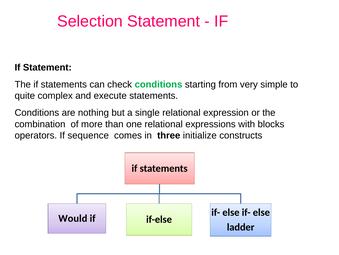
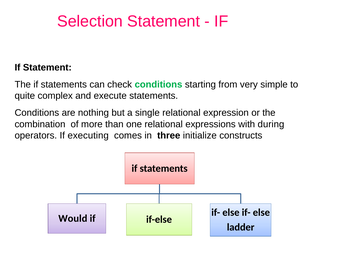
blocks: blocks -> during
sequence: sequence -> executing
